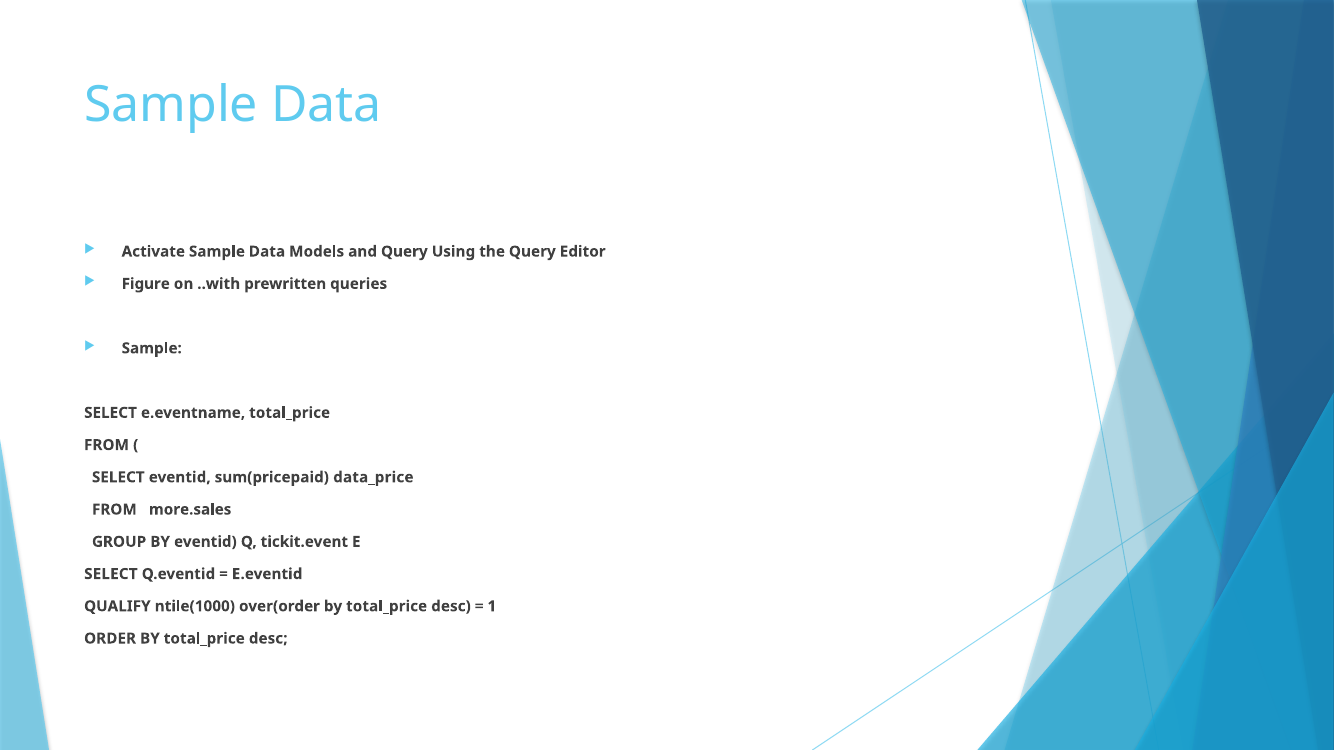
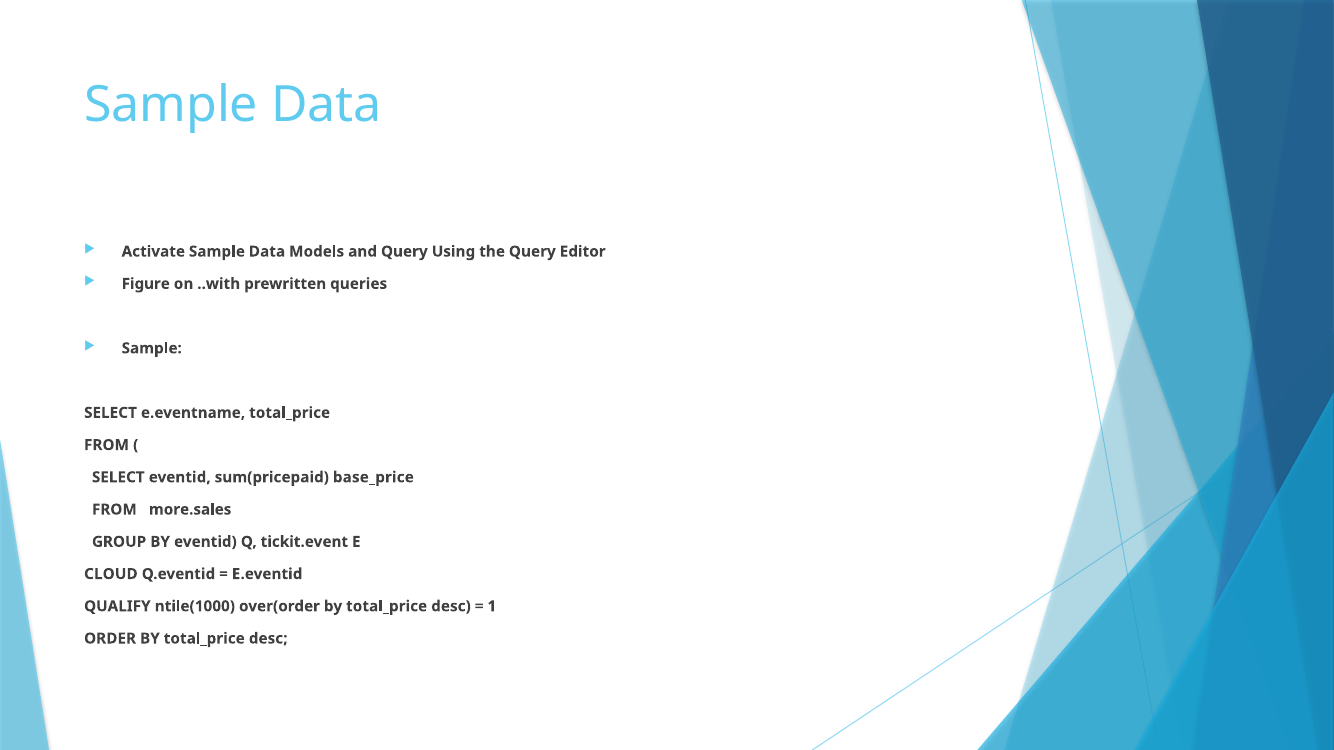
data_price: data_price -> base_price
SELECT at (111, 574): SELECT -> CLOUD
